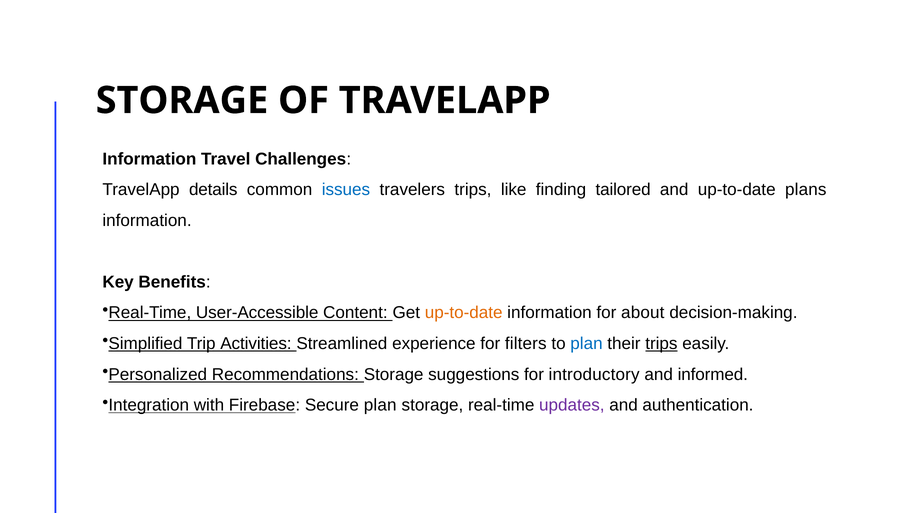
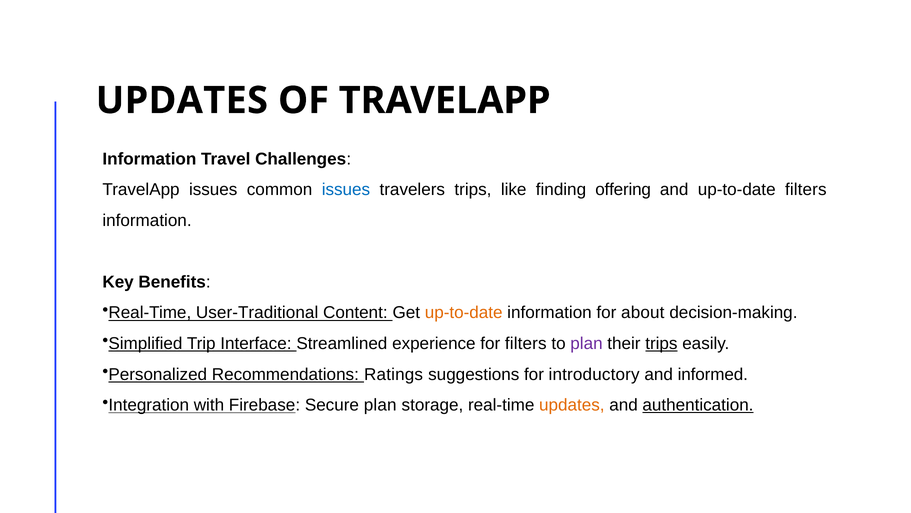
STORAGE at (182, 100): STORAGE -> UPDATES
TravelApp details: details -> issues
tailored: tailored -> offering
up-to-date plans: plans -> filters
User-Accessible: User-Accessible -> User-Traditional
Activities: Activities -> Interface
plan at (586, 343) colour: blue -> purple
Recommendations Storage: Storage -> Ratings
updates at (572, 405) colour: purple -> orange
authentication underline: none -> present
